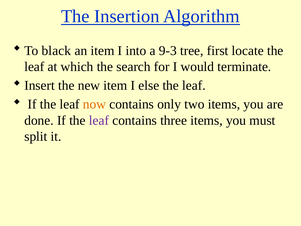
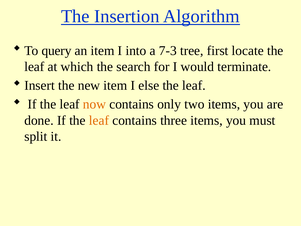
black: black -> query
9-3: 9-3 -> 7-3
leaf at (99, 120) colour: purple -> orange
